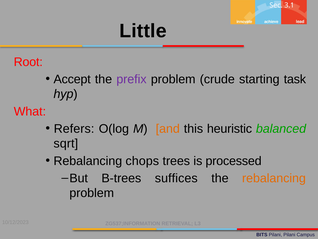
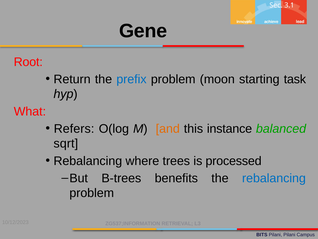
Little: Little -> Gene
Accept: Accept -> Return
prefix colour: purple -> blue
crude: crude -> moon
heuristic: heuristic -> instance
chops: chops -> where
suffices: suffices -> benefits
rebalancing at (274, 178) colour: orange -> blue
